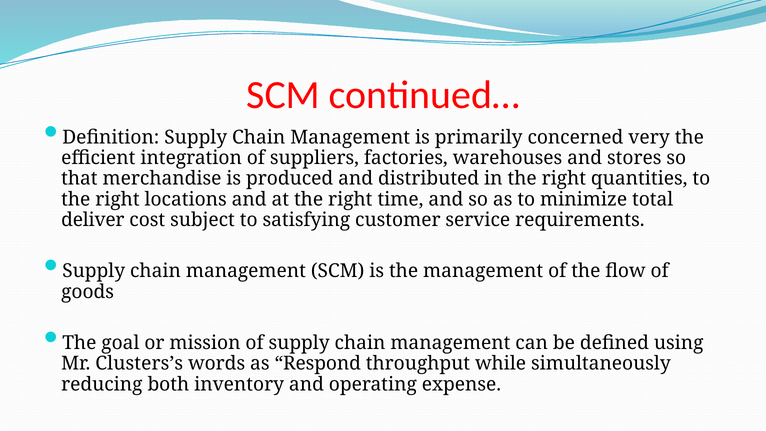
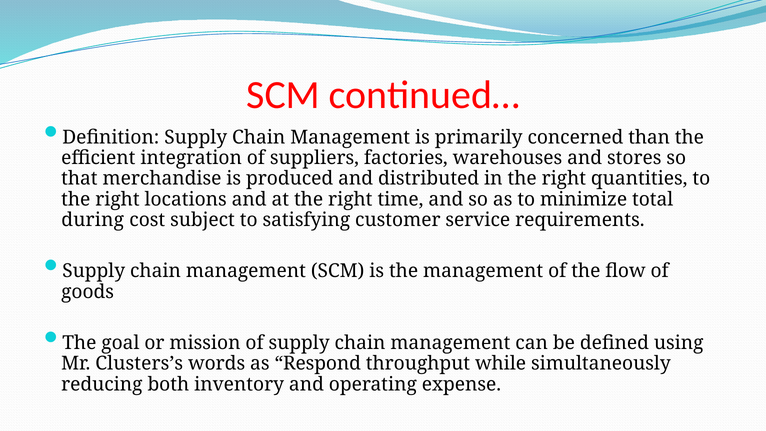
very: very -> than
deliver: deliver -> during
